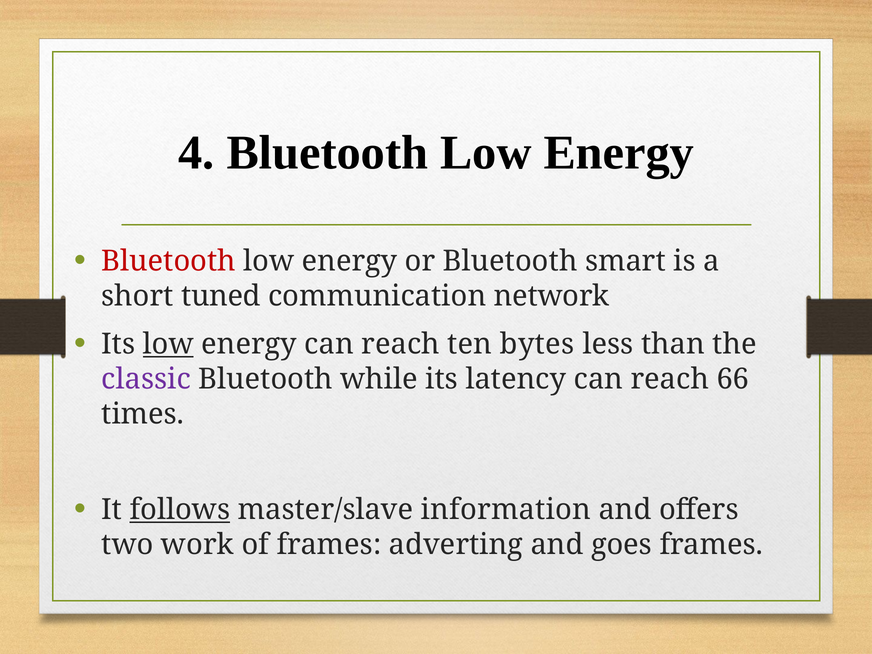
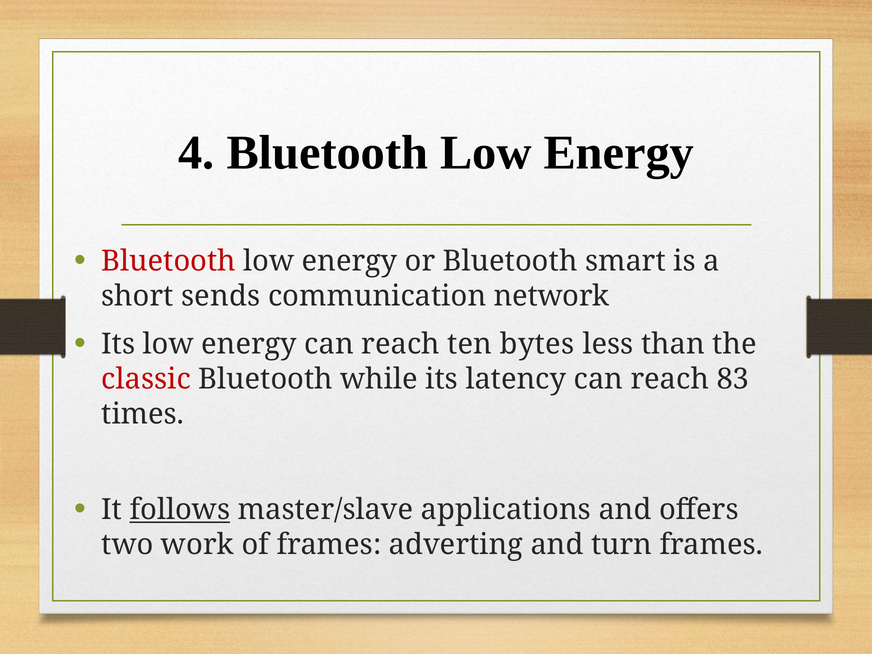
tuned: tuned -> sends
low at (168, 344) underline: present -> none
classic colour: purple -> red
66: 66 -> 83
information: information -> applications
goes: goes -> turn
